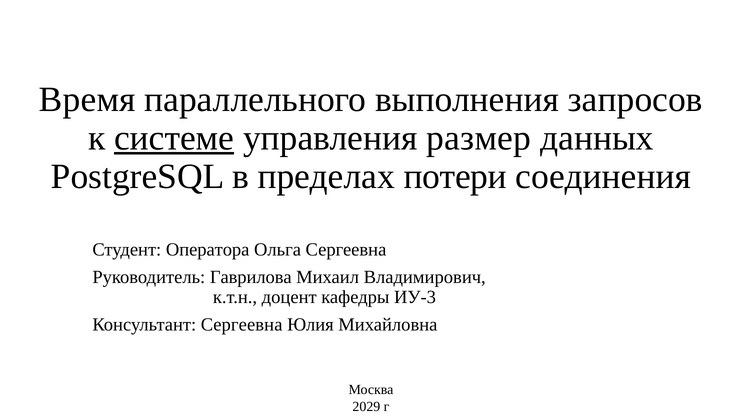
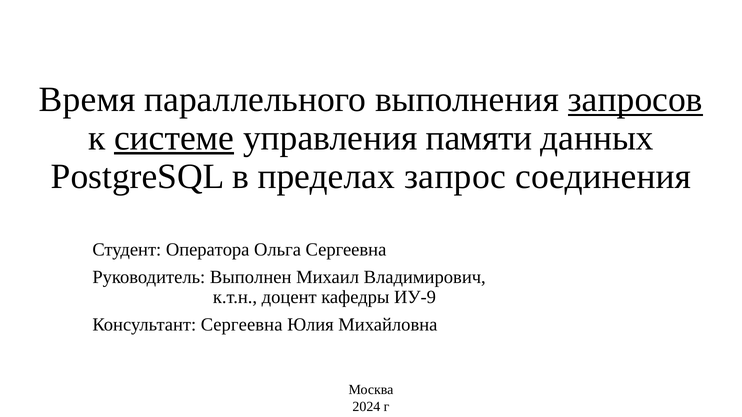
запросов underline: none -> present
размер: размер -> памяти
потери: потери -> запрос
Гаврилова: Гаврилова -> Выполнен
ИУ-3: ИУ-3 -> ИУ-9
2029: 2029 -> 2024
